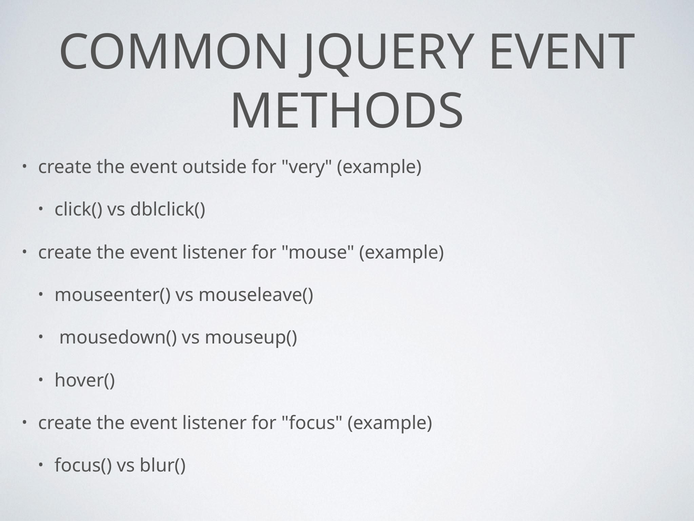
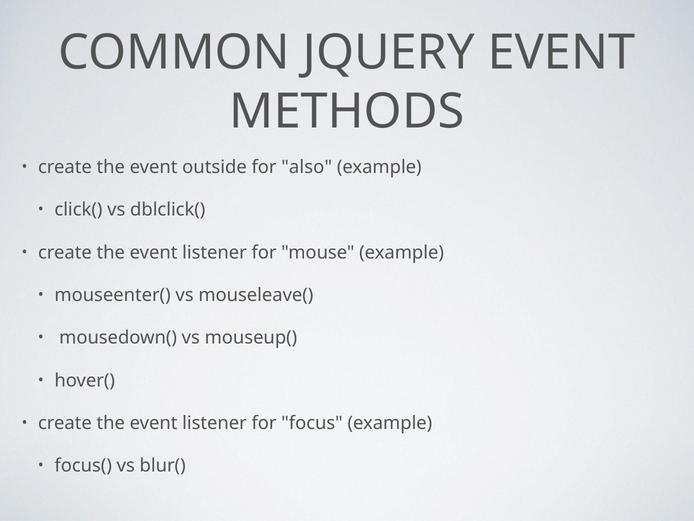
very: very -> also
